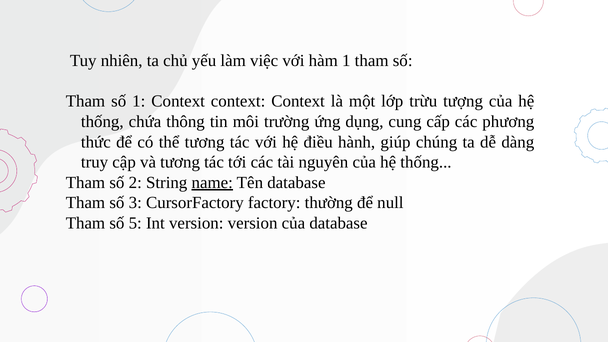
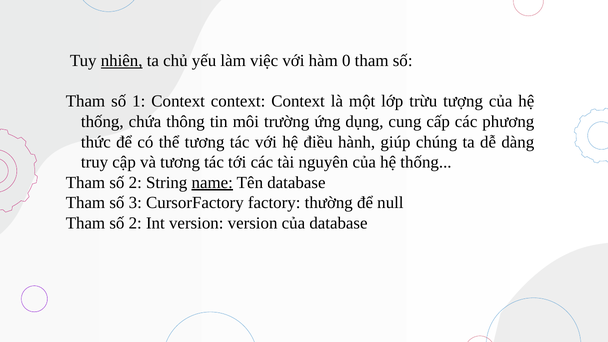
nhiên underline: none -> present
hàm 1: 1 -> 0
5 at (135, 223): 5 -> 2
